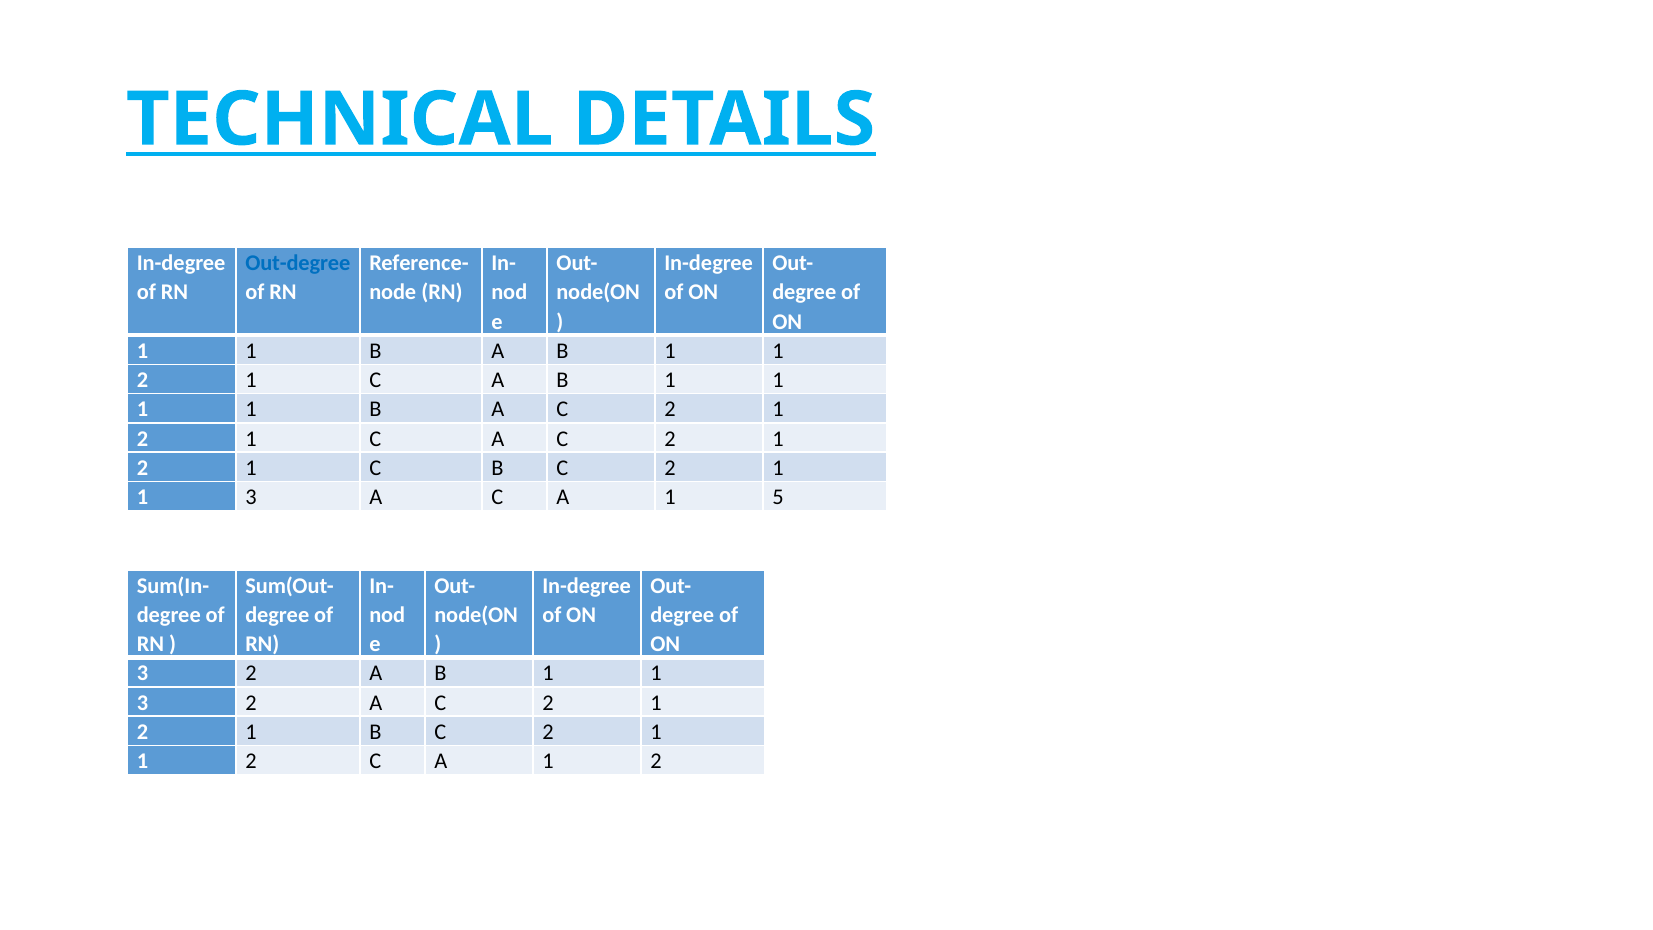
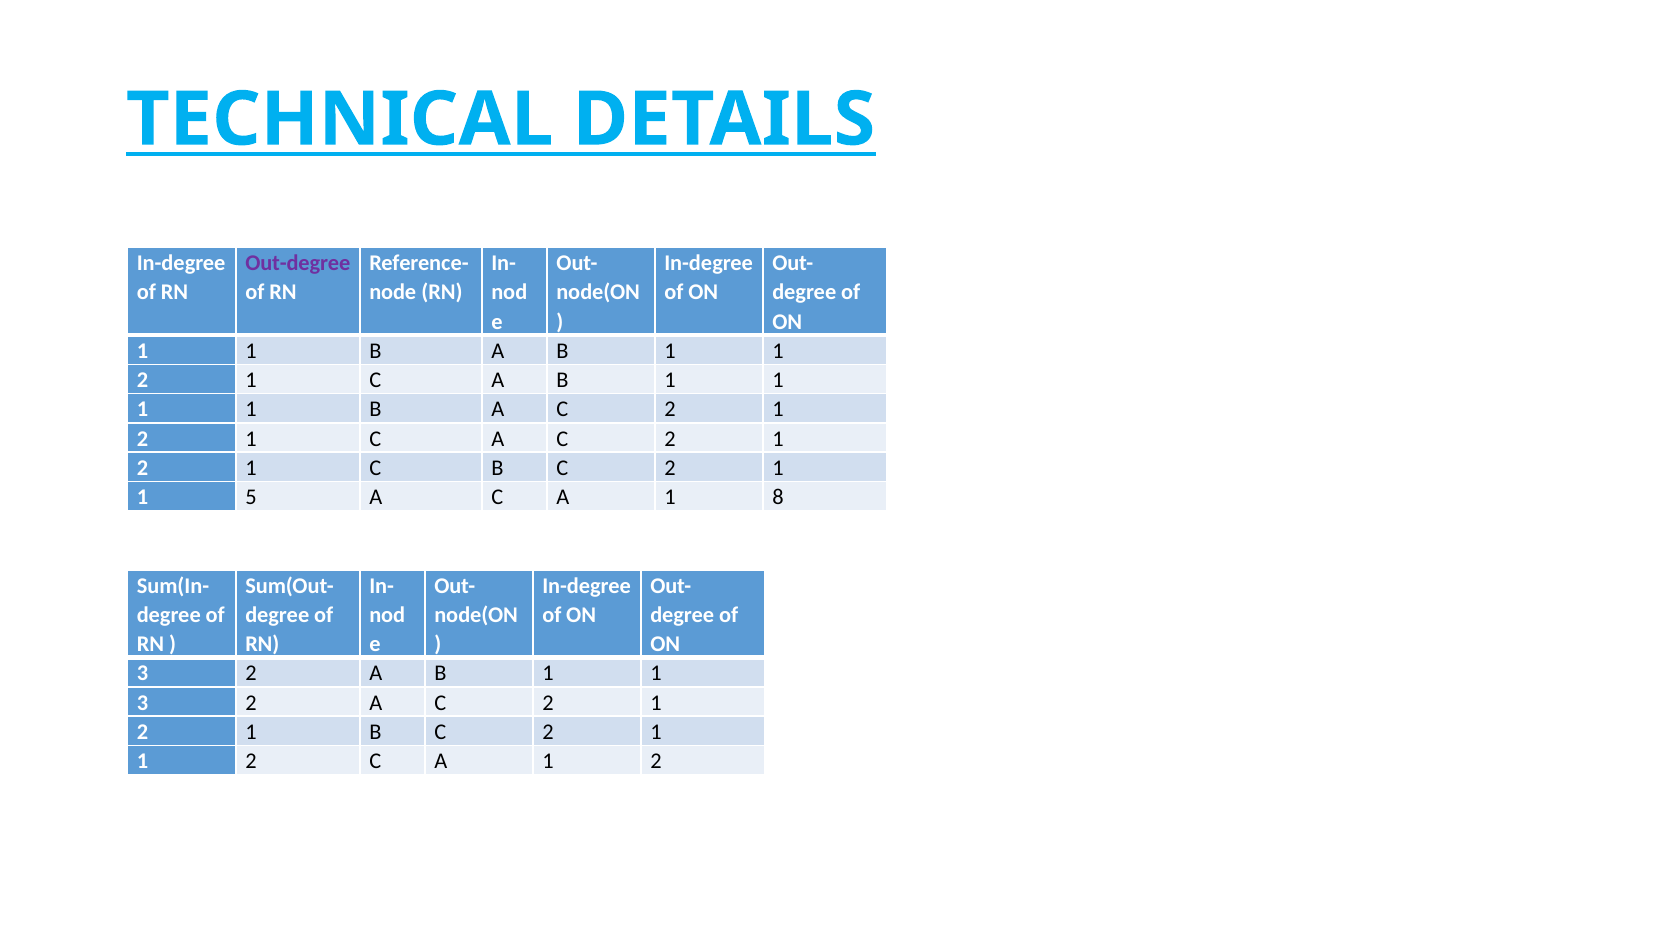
Out-degree colour: blue -> purple
3 at (251, 497): 3 -> 5
5: 5 -> 8
